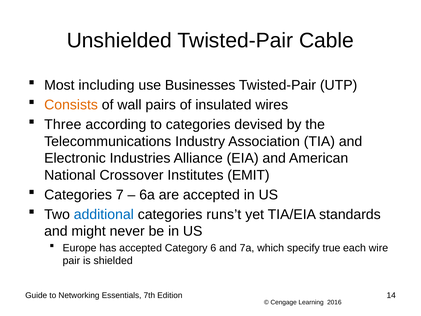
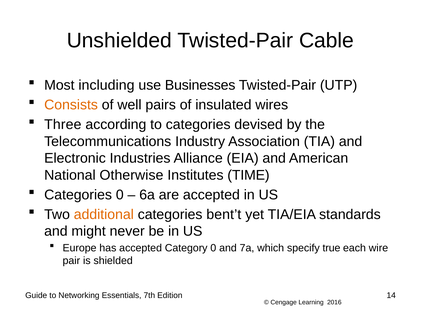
wall: wall -> well
Crossover: Crossover -> Otherwise
EMIT: EMIT -> TIME
Categories 7: 7 -> 0
additional colour: blue -> orange
runs’t: runs’t -> bent’t
Category 6: 6 -> 0
